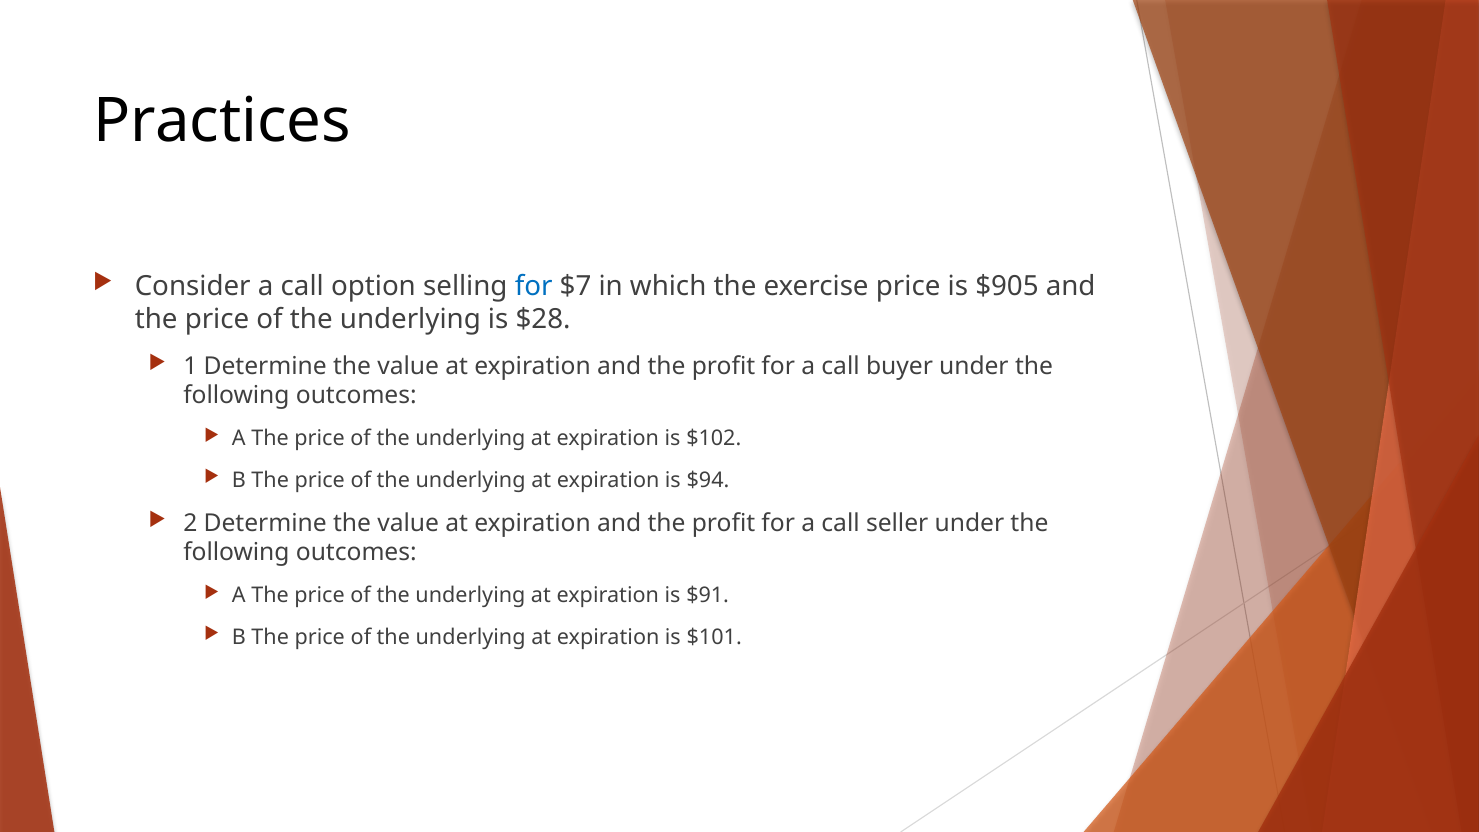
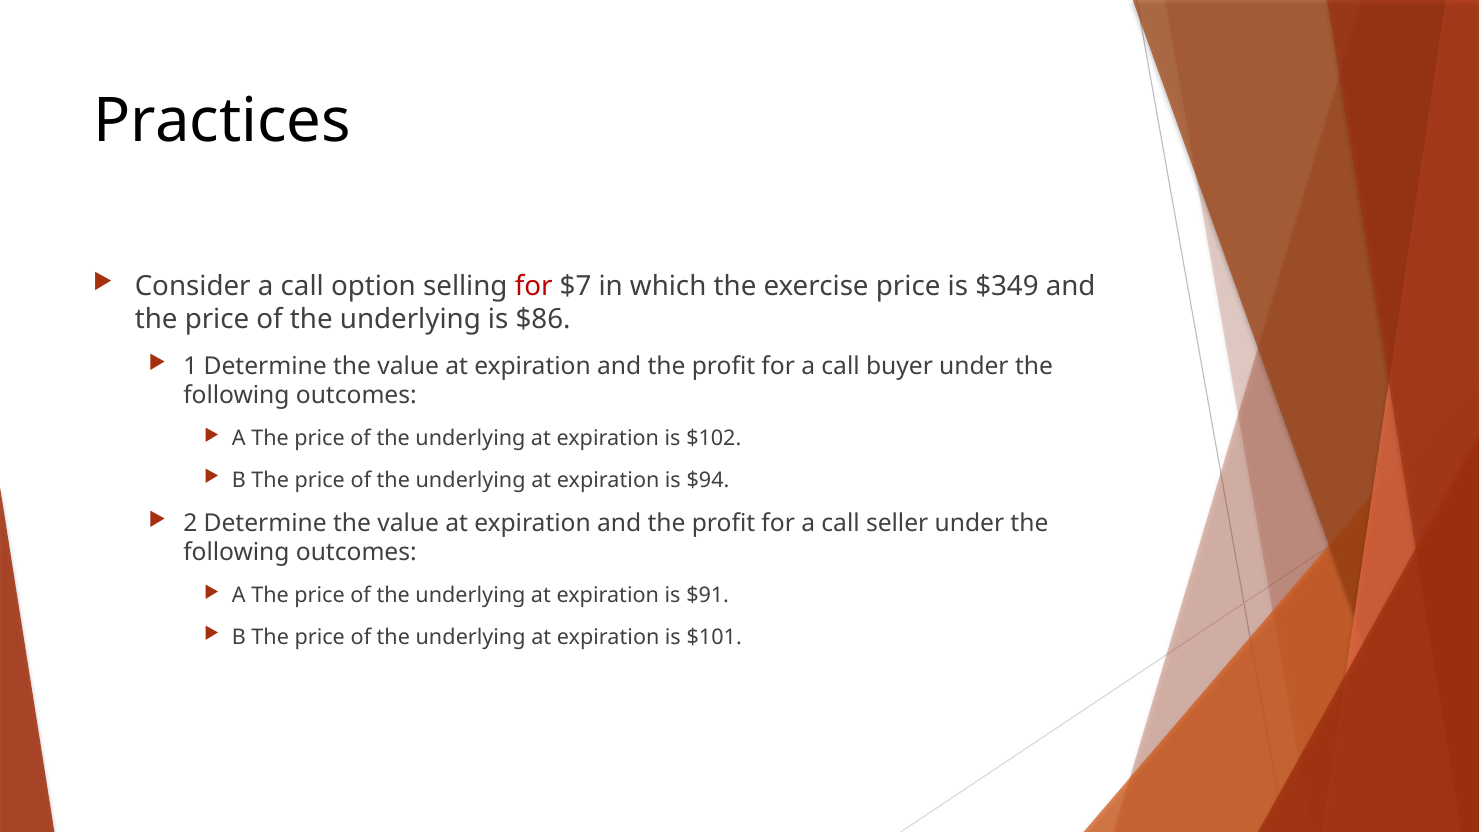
for at (534, 286) colour: blue -> red
$905: $905 -> $349
$28: $28 -> $86
